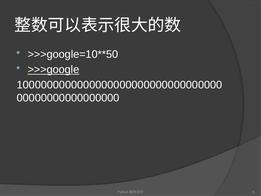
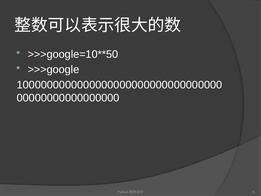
>>>google underline: present -> none
